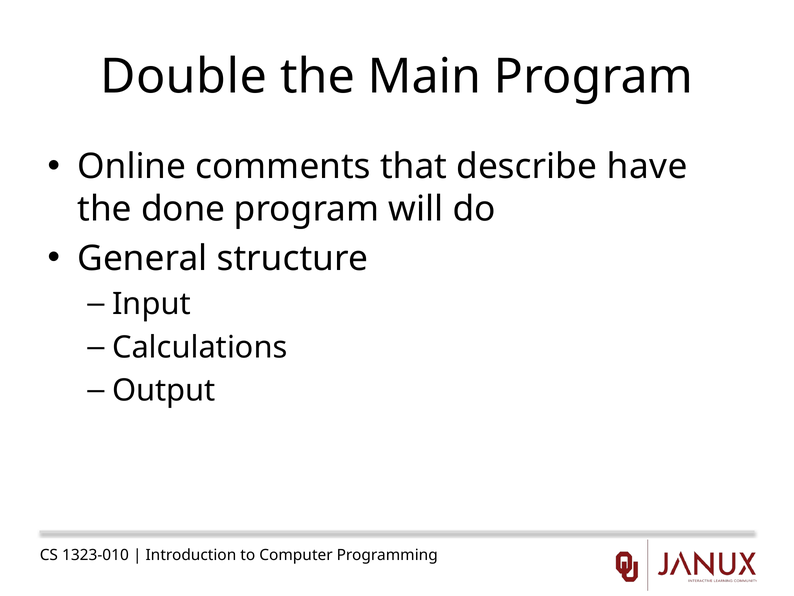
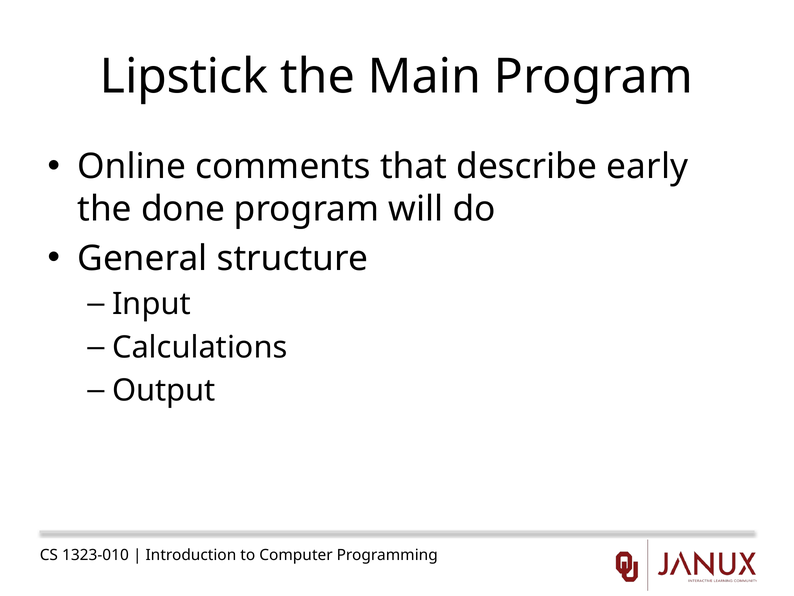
Double: Double -> Lipstick
have: have -> early
